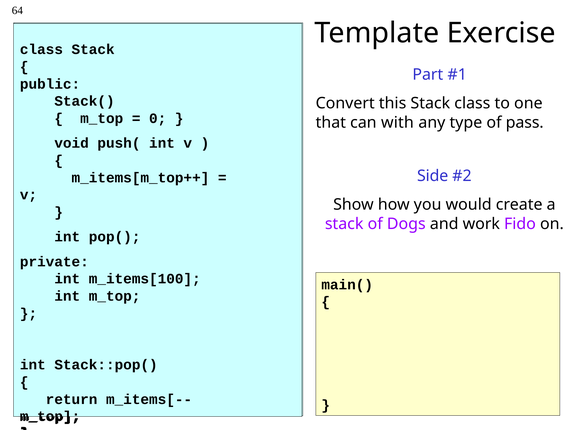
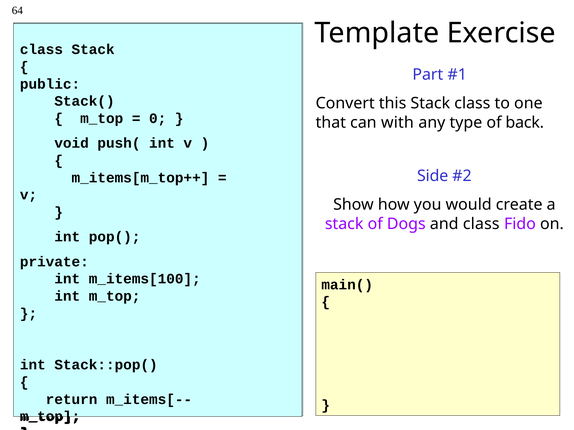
pass: pass -> back
and work: work -> class
